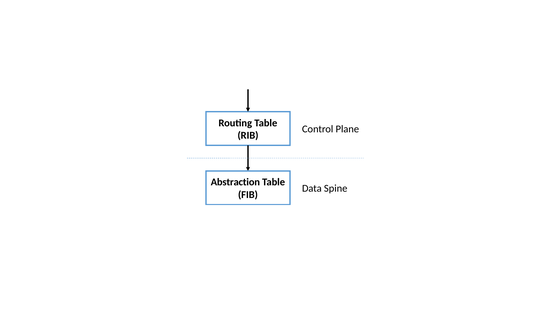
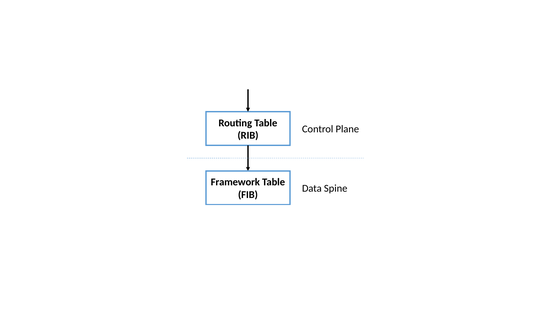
Abstraction: Abstraction -> Framework
